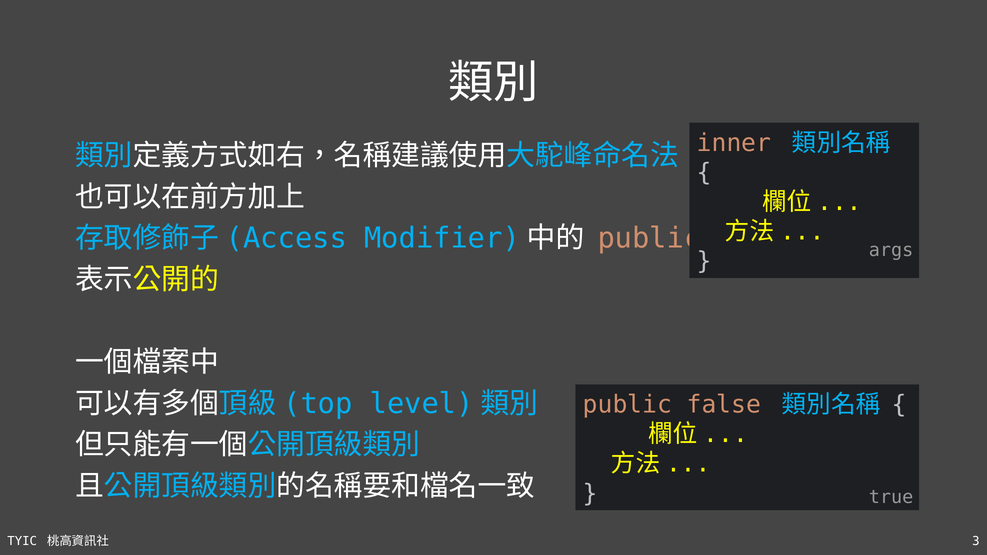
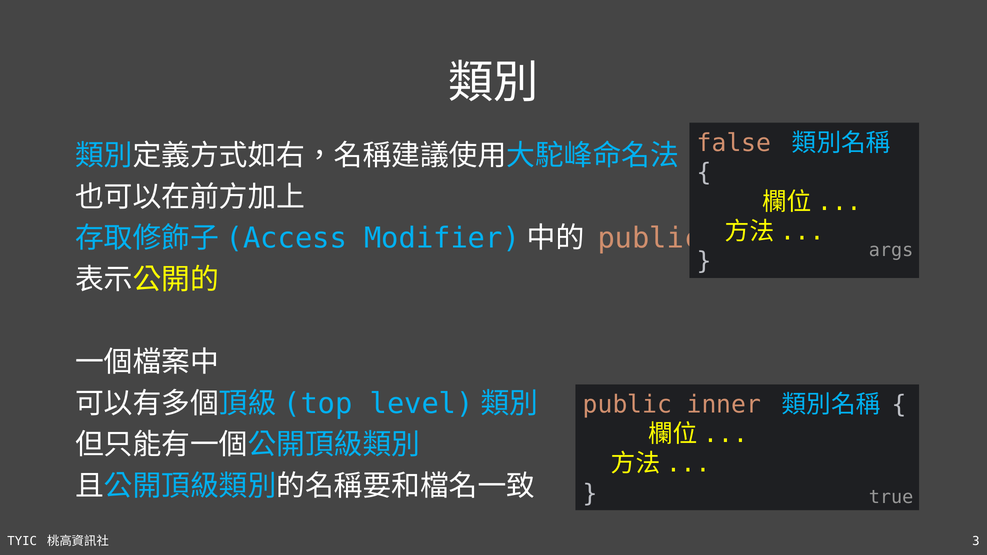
inner: inner -> false
false: false -> inner
